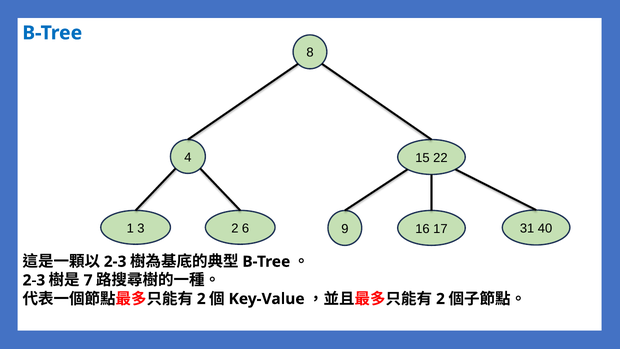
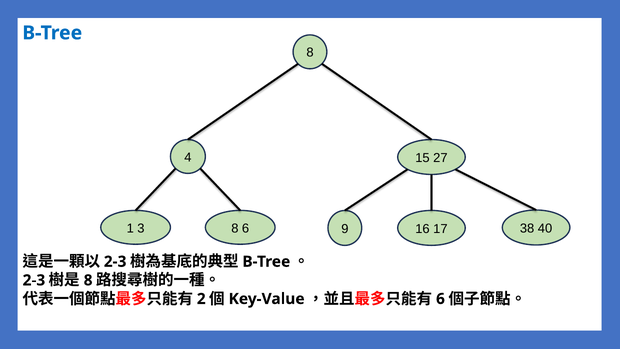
22: 22 -> 27
3 2: 2 -> 8
31: 31 -> 38
7 at (88, 280): 7 -> 8
2 at (440, 299): 2 -> 6
